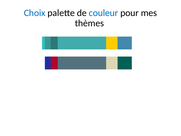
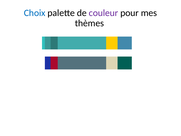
couleur colour: blue -> purple
